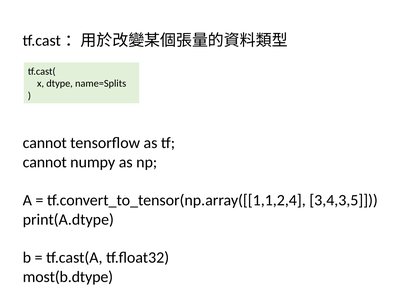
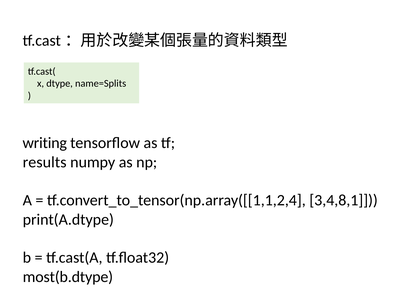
cannot at (45, 143): cannot -> writing
cannot at (45, 162): cannot -> results
3,4,3,5: 3,4,3,5 -> 3,4,8,1
